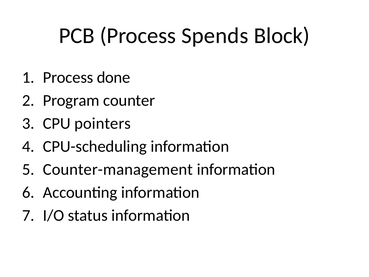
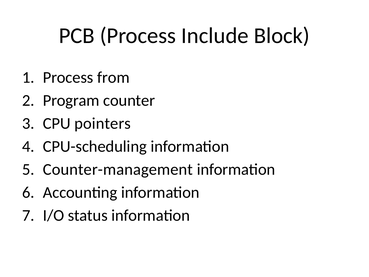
Spends: Spends -> Include
done: done -> from
